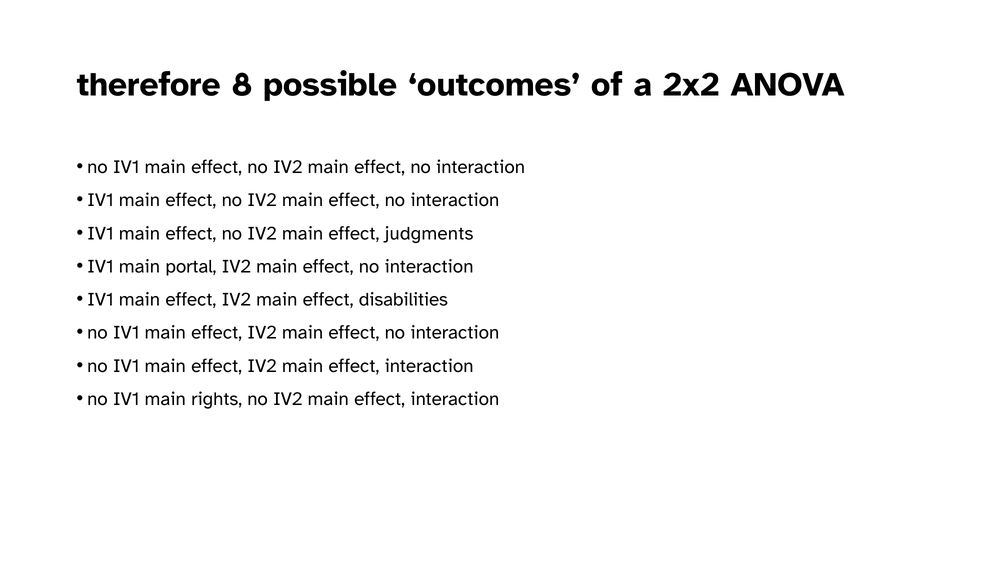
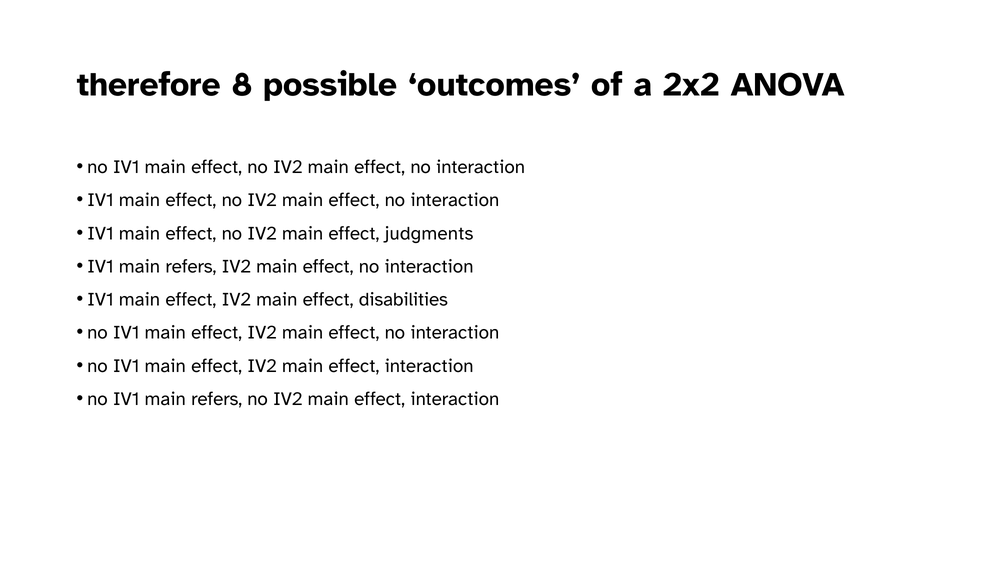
portal at (191, 266): portal -> refers
no IV1 main rights: rights -> refers
